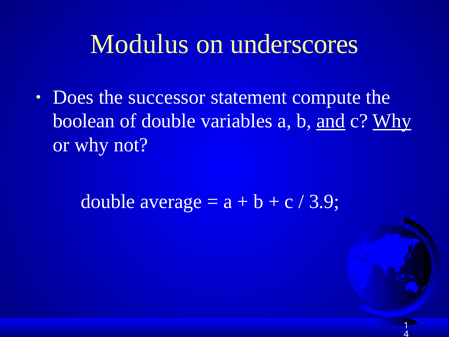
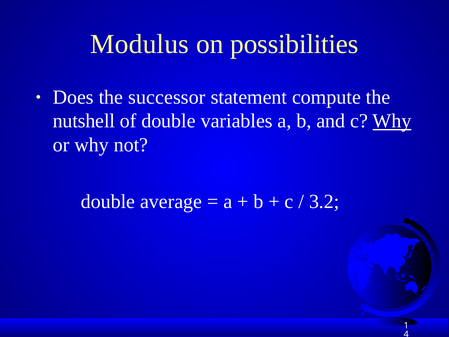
underscores: underscores -> possibilities
boolean: boolean -> nutshell
and underline: present -> none
3.9: 3.9 -> 3.2
